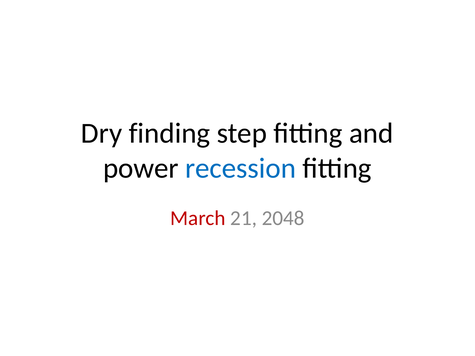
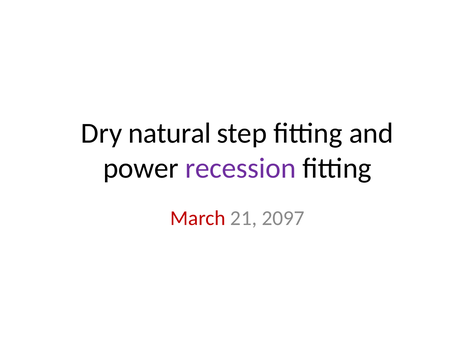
finding: finding -> natural
recession colour: blue -> purple
2048: 2048 -> 2097
